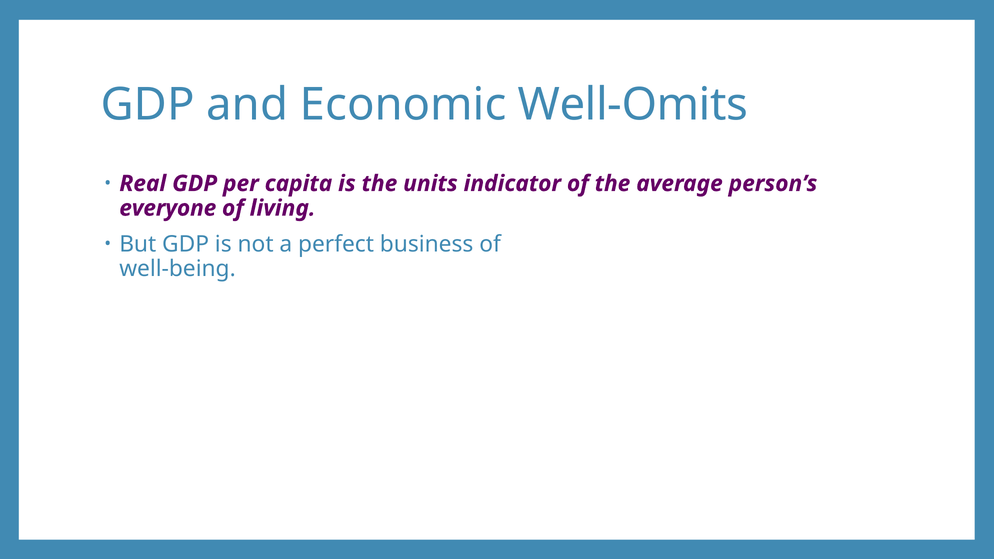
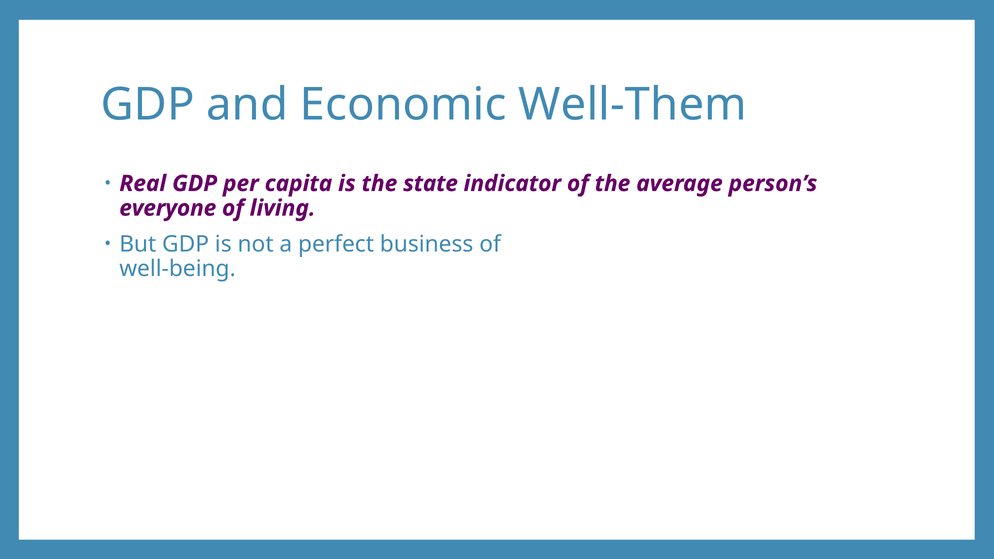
Well-Omits: Well-Omits -> Well-Them
units: units -> state
